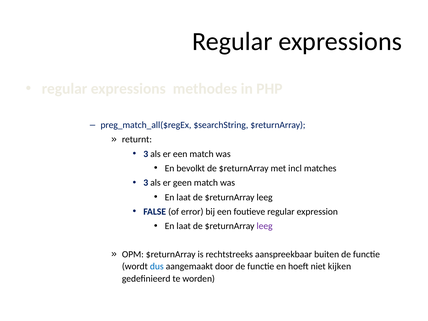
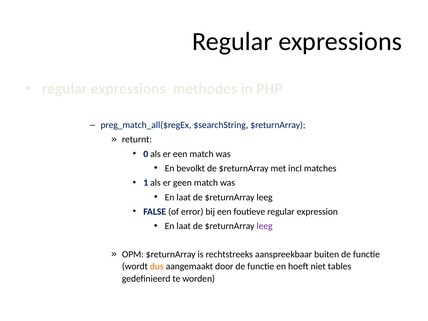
3 at (146, 154): 3 -> 0
3 at (146, 183): 3 -> 1
dus colour: blue -> orange
kijken: kijken -> tables
